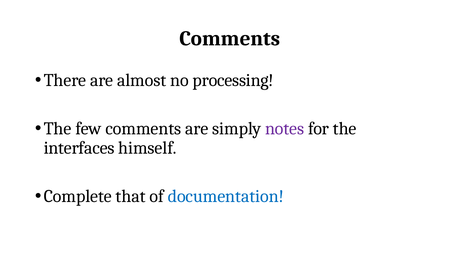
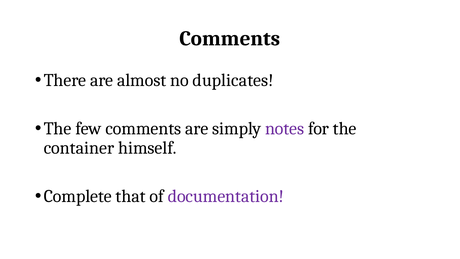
processing: processing -> duplicates
interfaces: interfaces -> container
documentation colour: blue -> purple
